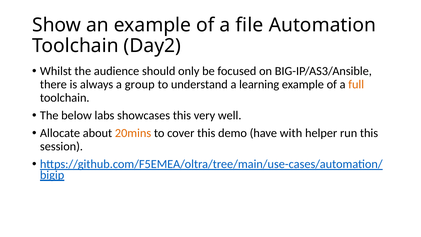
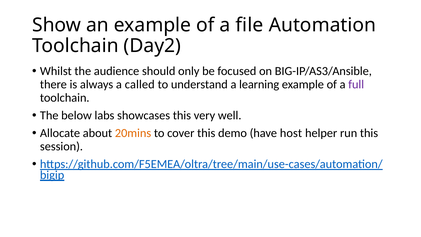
group: group -> called
full colour: orange -> purple
with: with -> host
